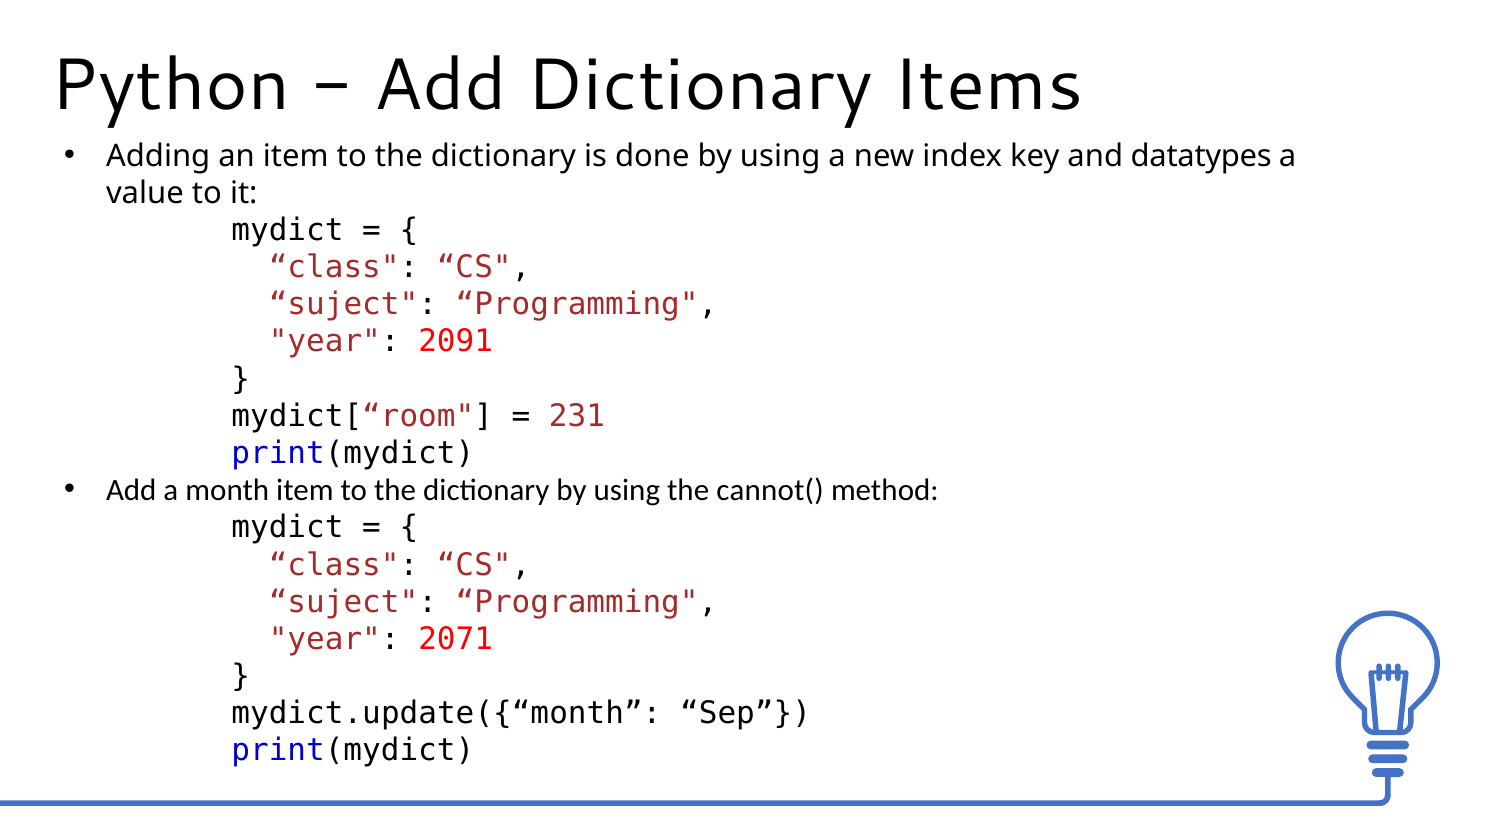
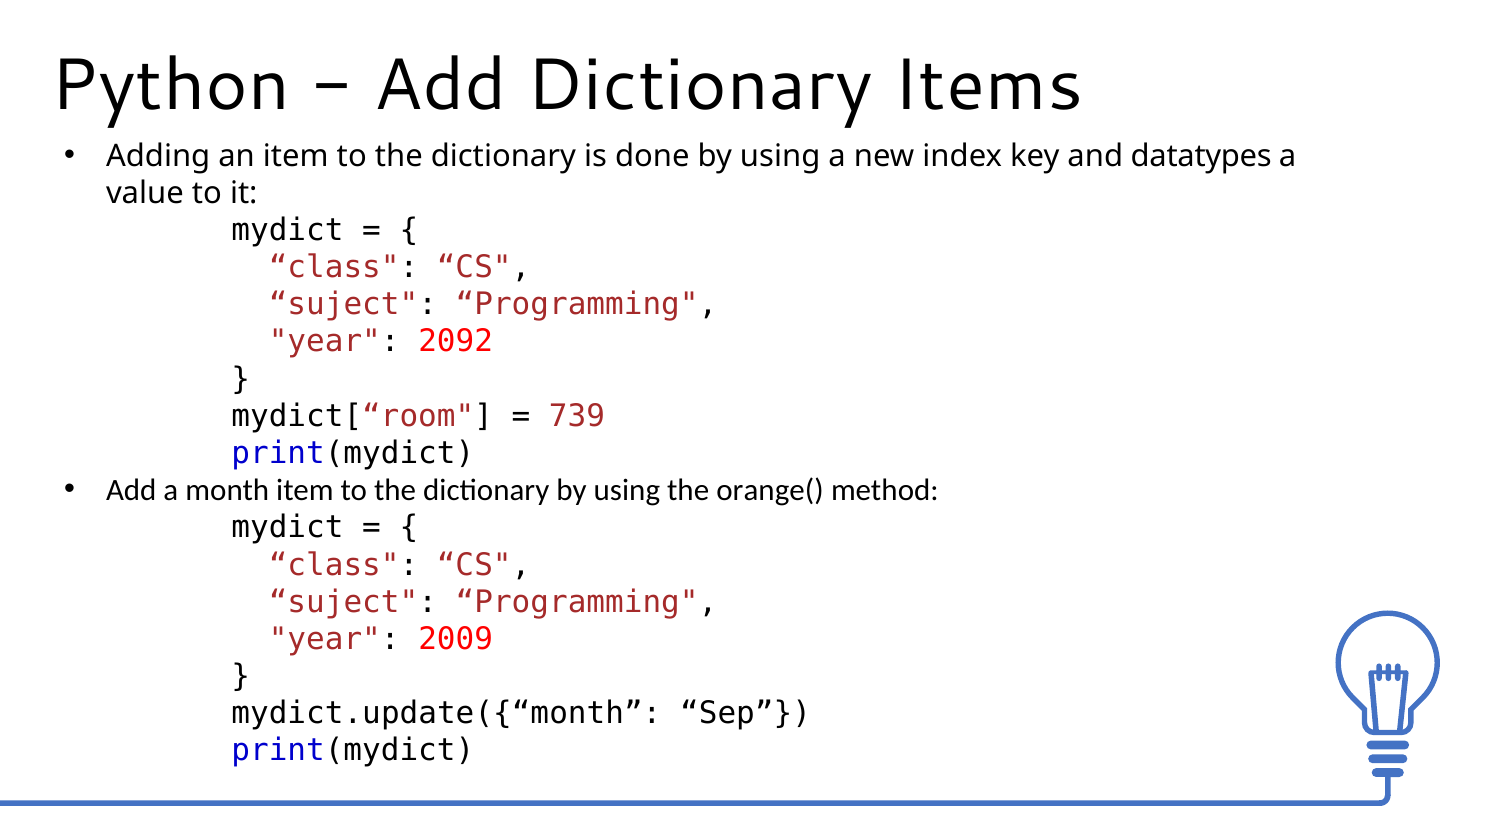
2091: 2091 -> 2092
231: 231 -> 739
cannot(: cannot( -> orange(
2071: 2071 -> 2009
